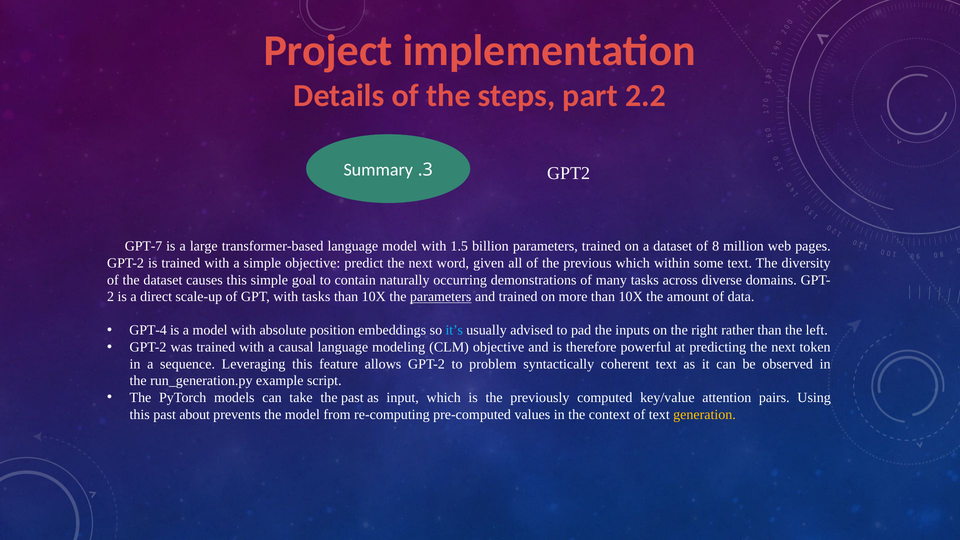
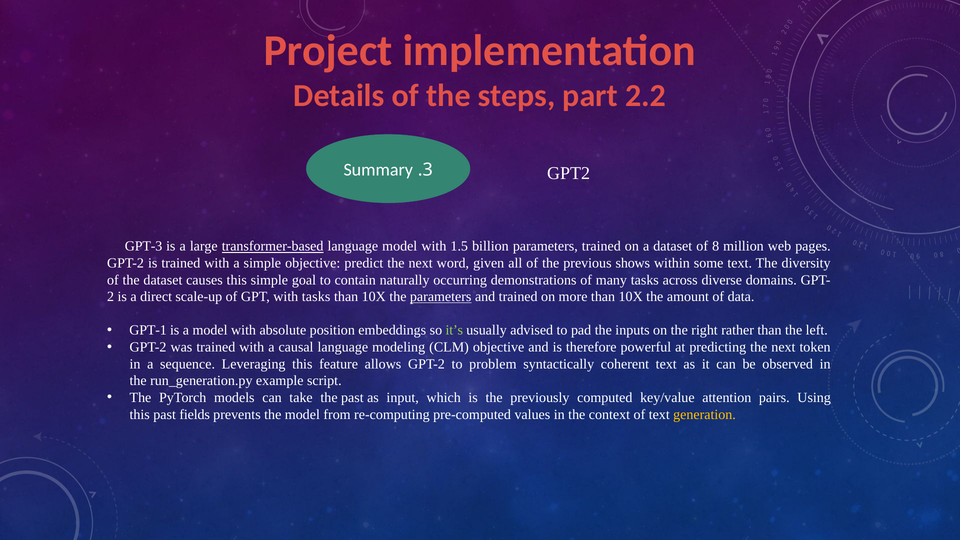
GPT-7: GPT-7 -> GPT-3
transformer-based underline: none -> present
previous which: which -> shows
GPT-4: GPT-4 -> GPT-1
it’s colour: light blue -> light green
about: about -> fields
